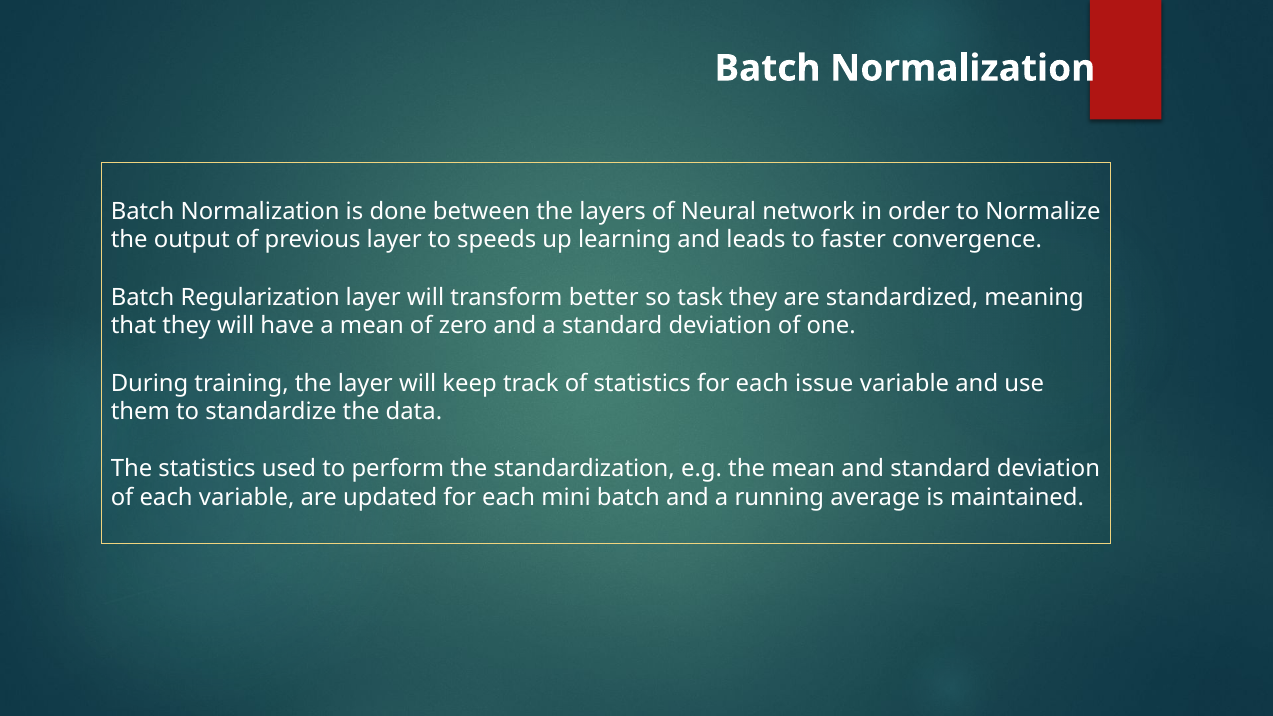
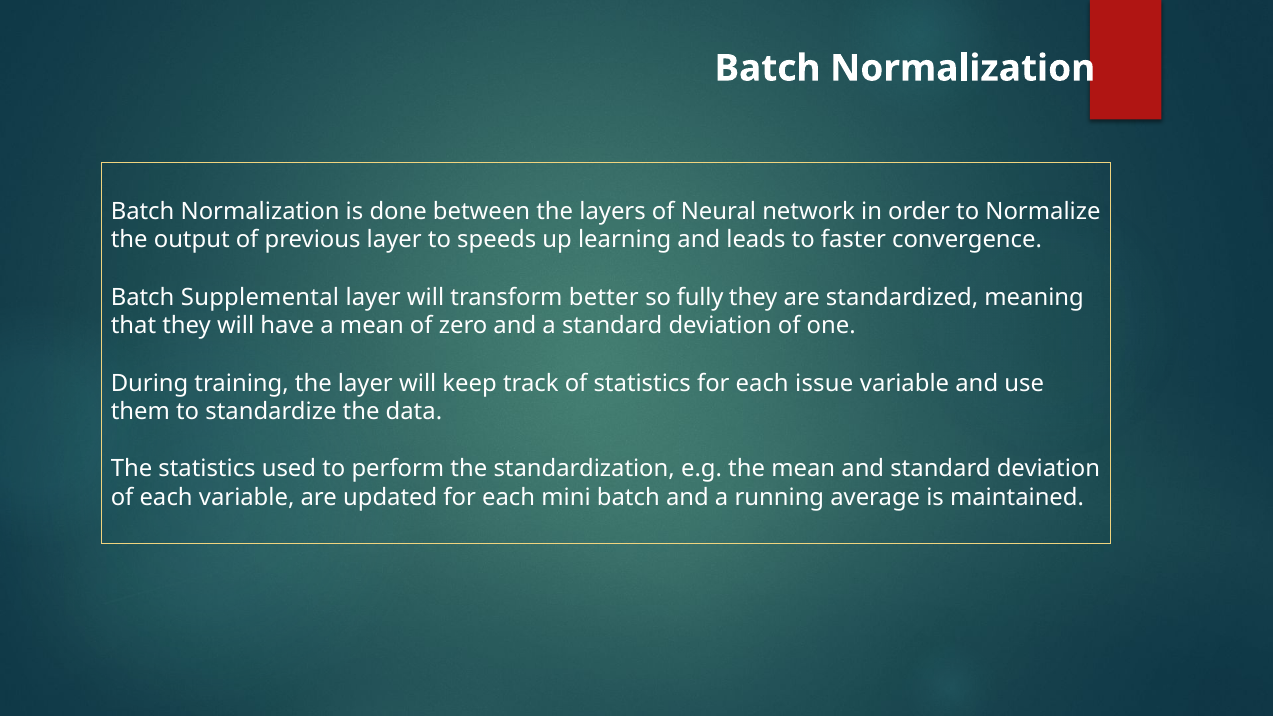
Regularization: Regularization -> Supplemental
task: task -> fully
